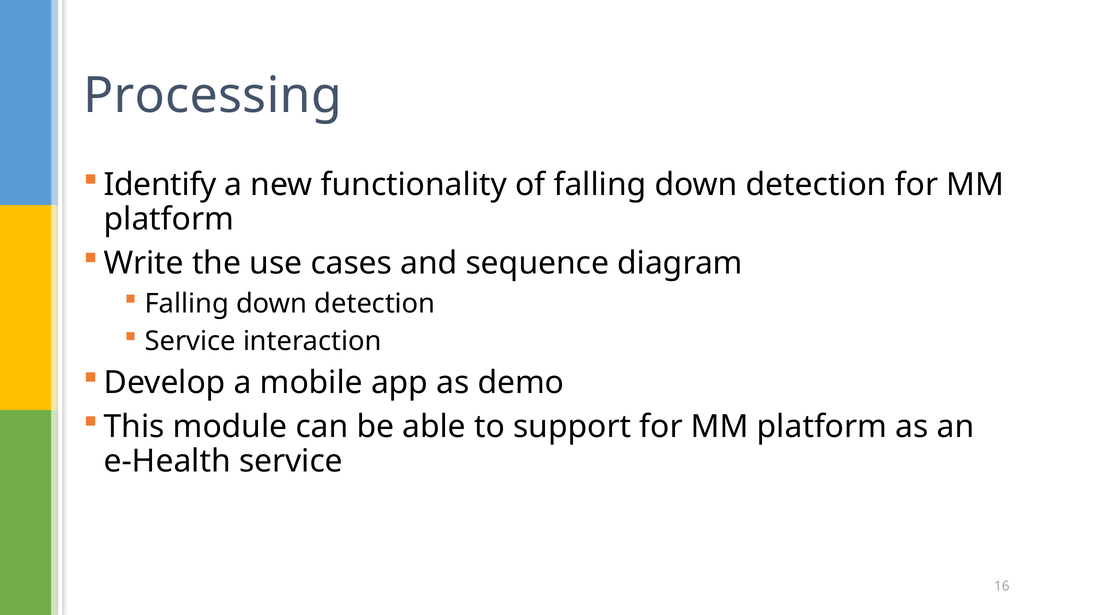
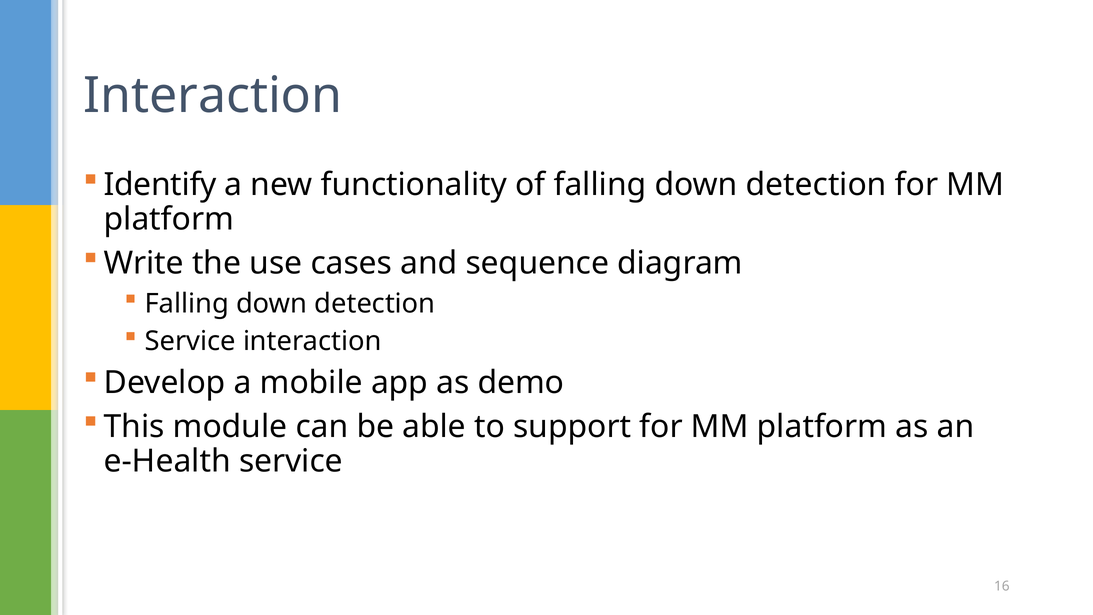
Processing at (213, 96): Processing -> Interaction
